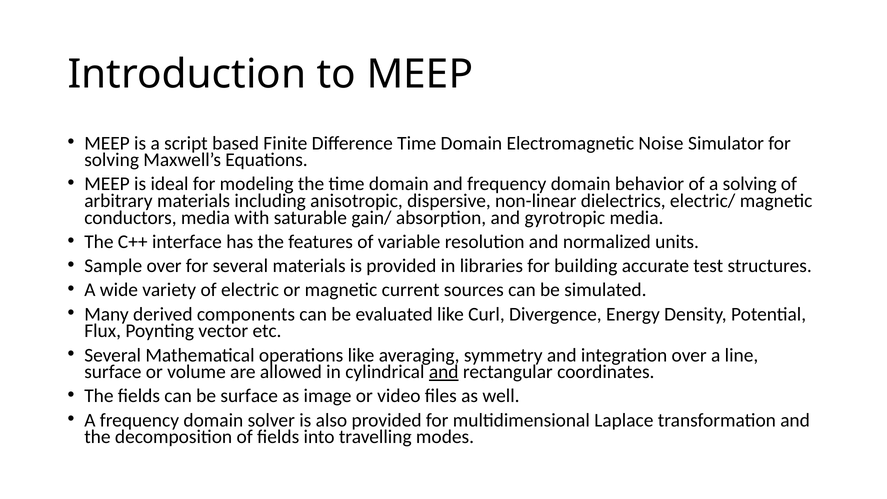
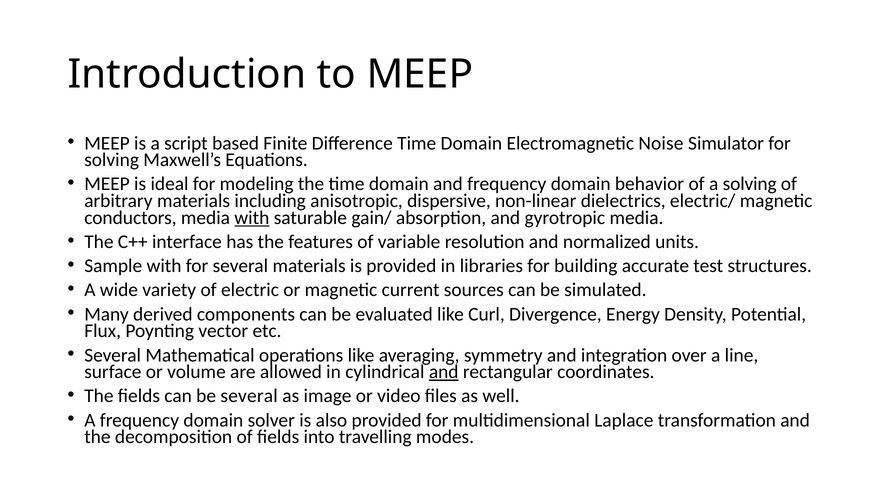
with at (252, 218) underline: none -> present
Sample over: over -> with
be surface: surface -> several
